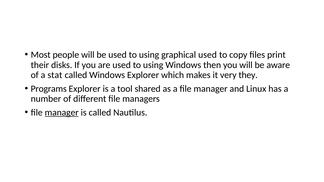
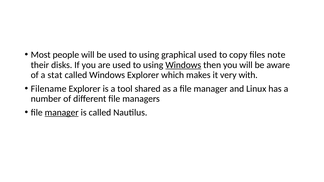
print: print -> note
Windows at (183, 65) underline: none -> present
they: they -> with
Programs: Programs -> Filename
